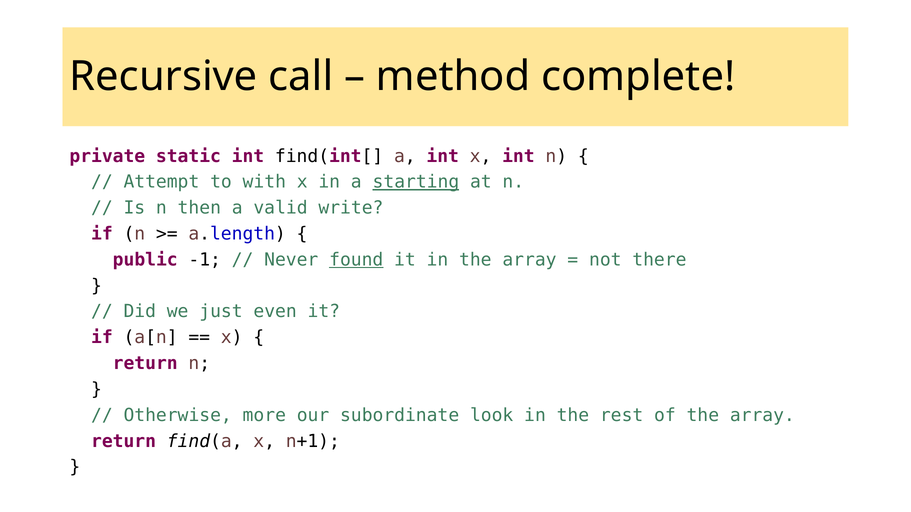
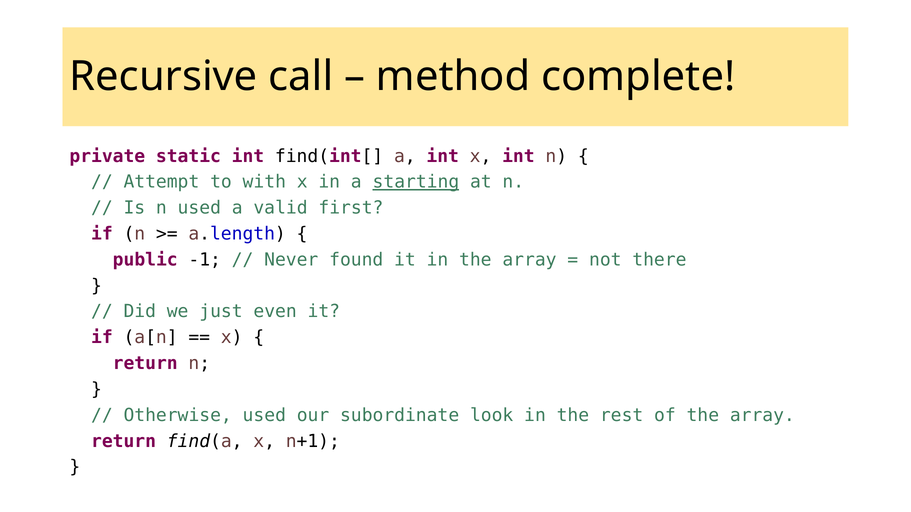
n then: then -> used
write: write -> first
found underline: present -> none
Otherwise more: more -> used
